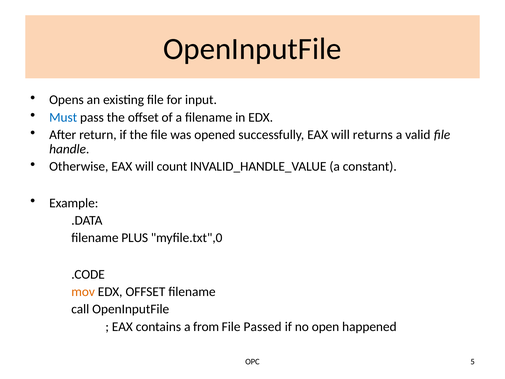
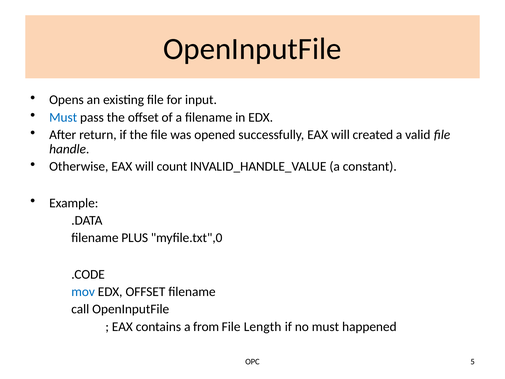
returns: returns -> created
mov colour: orange -> blue
Passed: Passed -> Length
no open: open -> must
